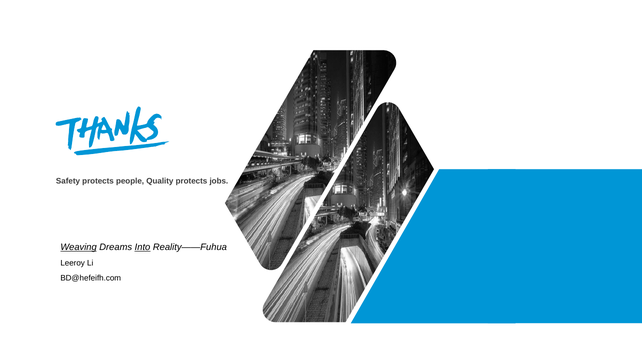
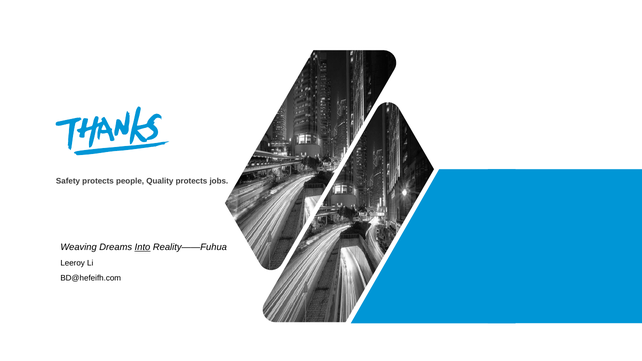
Weaving underline: present -> none
